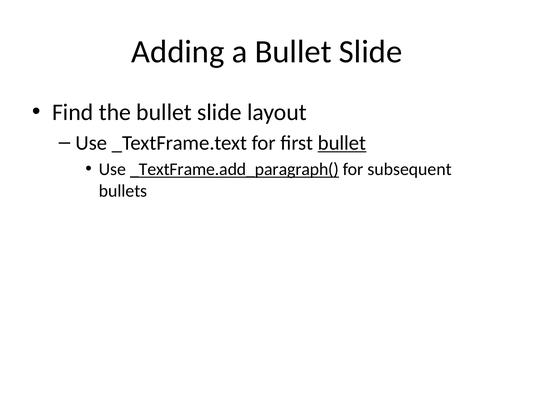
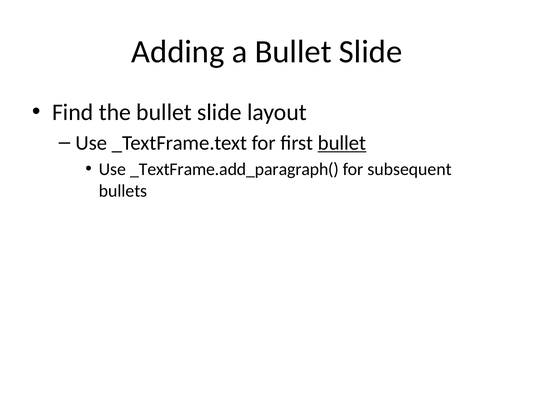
_TextFrame.add_paragraph( underline: present -> none
